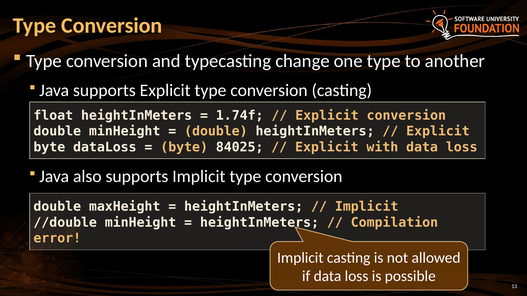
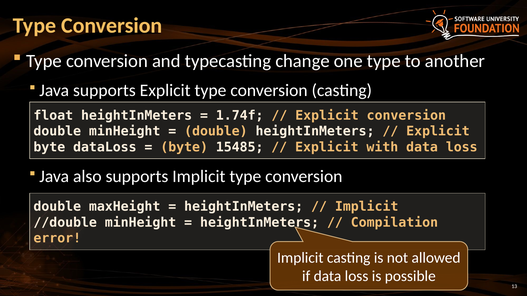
84025: 84025 -> 15485
